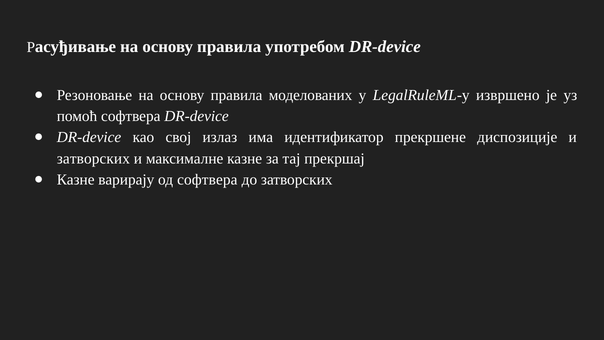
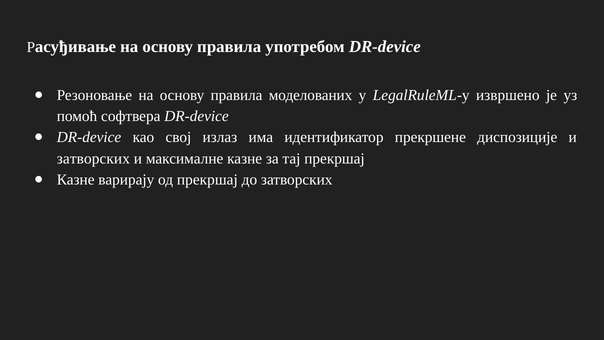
од софтвера: софтвера -> прекршај
